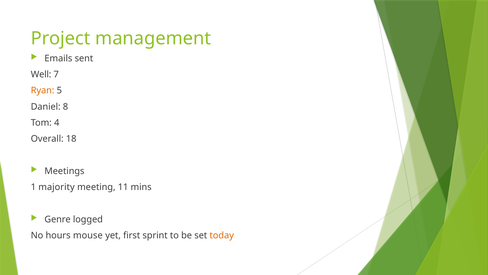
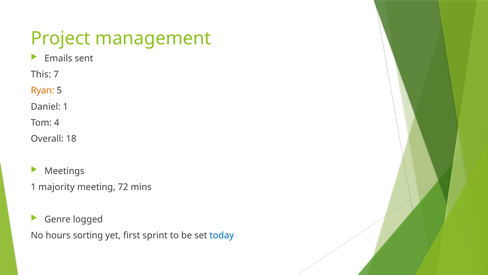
Well: Well -> This
Daniel 8: 8 -> 1
11: 11 -> 72
mouse: mouse -> sorting
today colour: orange -> blue
